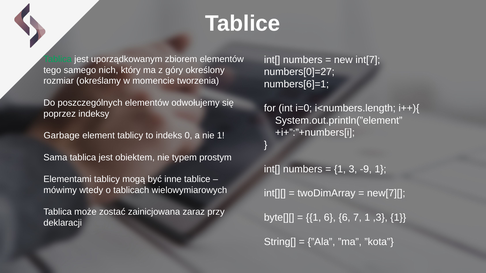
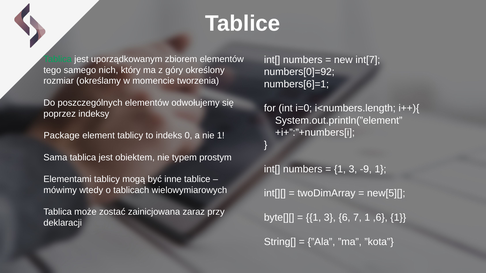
numbers[0]=27: numbers[0]=27 -> numbers[0]=92
Garbage: Garbage -> Package
new[7][: new[7][ -> new[5][
6 at (330, 218): 6 -> 3
,3: ,3 -> ,6
